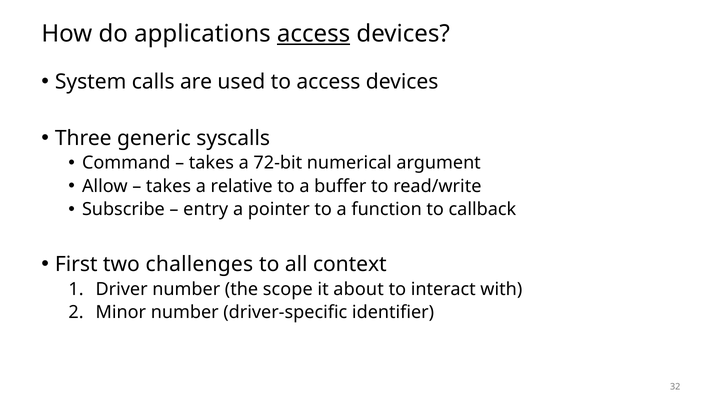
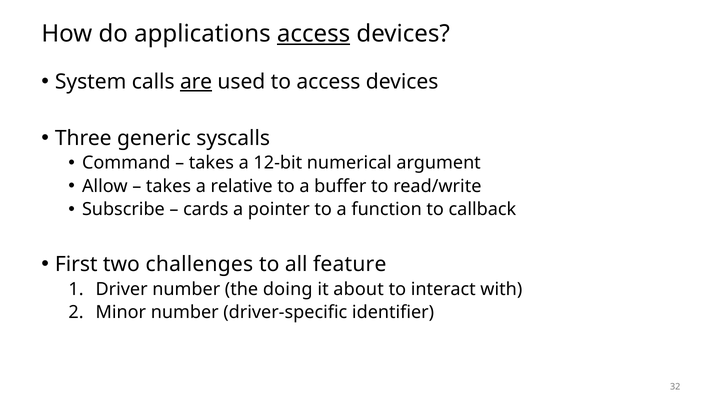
are underline: none -> present
72-bit: 72-bit -> 12-bit
entry: entry -> cards
context: context -> feature
scope: scope -> doing
